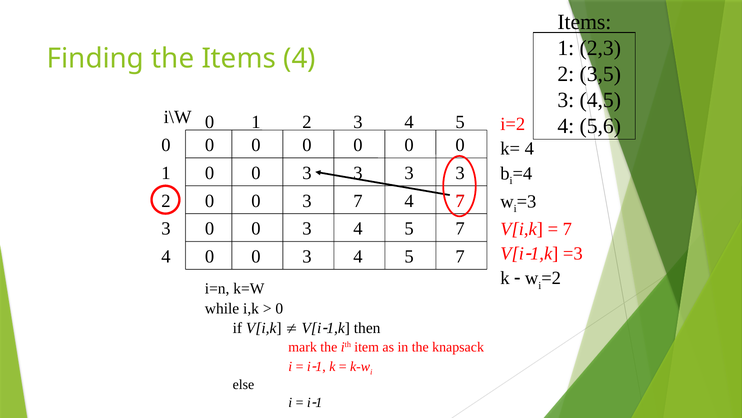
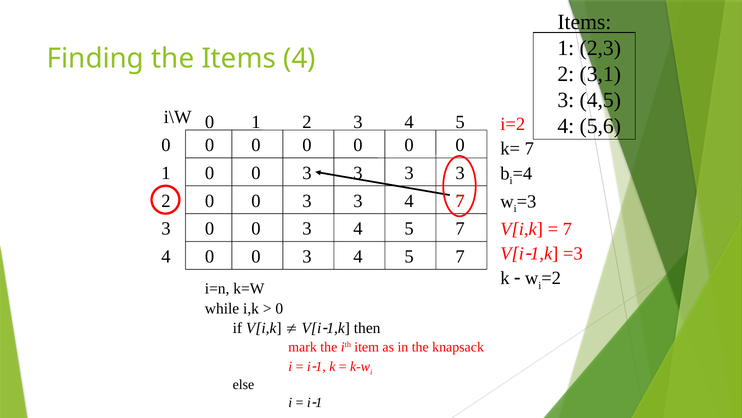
3,5: 3,5 -> 3,1
k= 4: 4 -> 7
0 3 7: 7 -> 3
